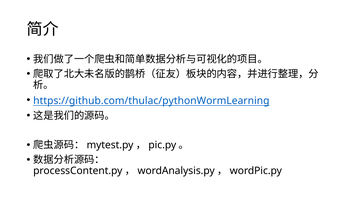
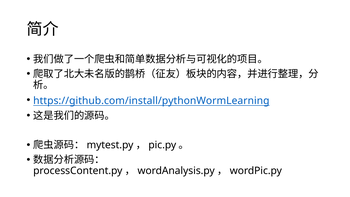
https://github.com/thulac/pythonWormLearning: https://github.com/thulac/pythonWormLearning -> https://github.com/install/pythonWormLearning
